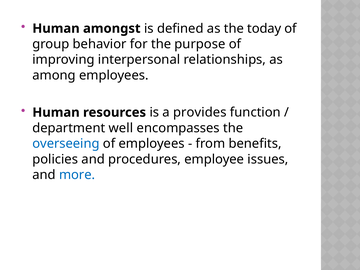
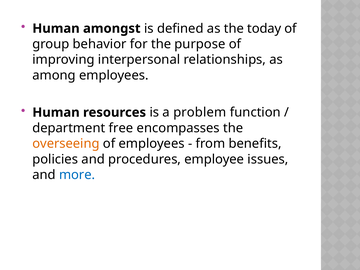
provides: provides -> problem
well: well -> free
overseeing colour: blue -> orange
